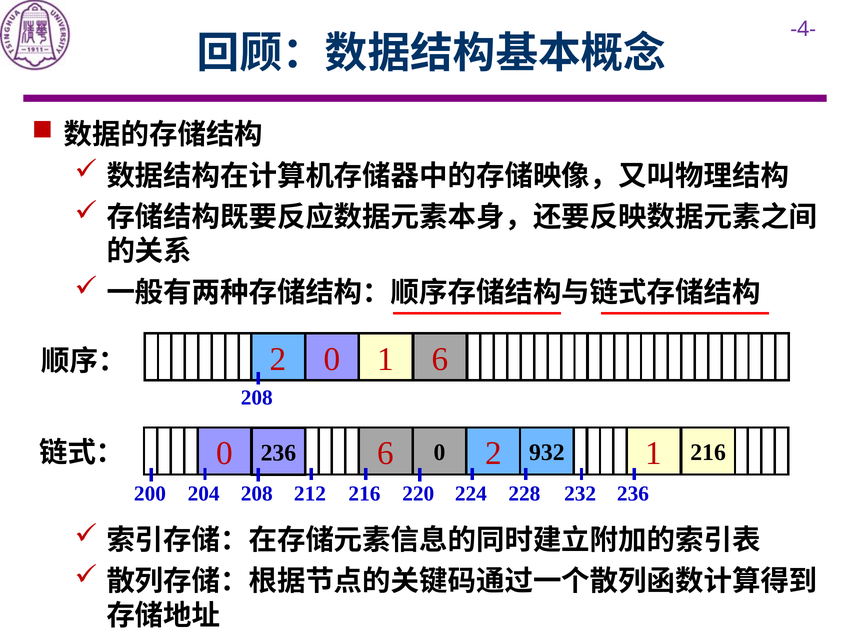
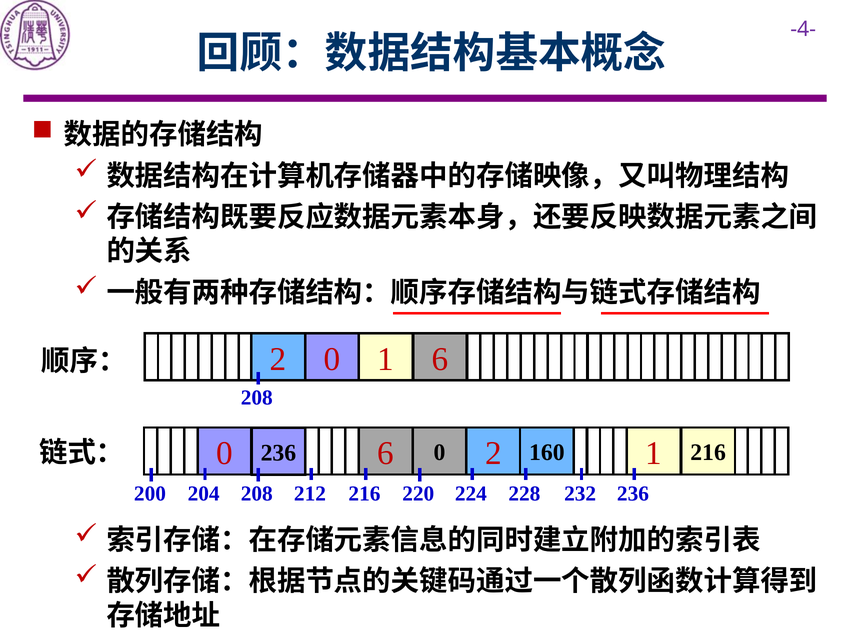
932: 932 -> 160
